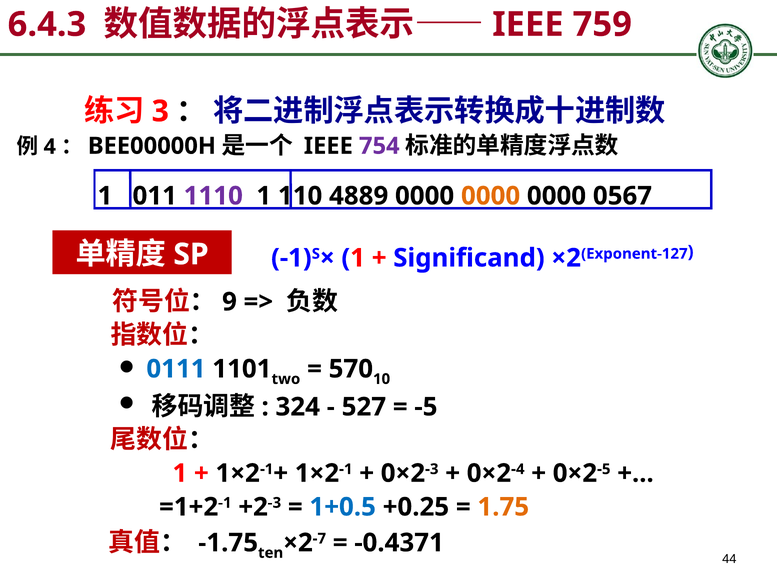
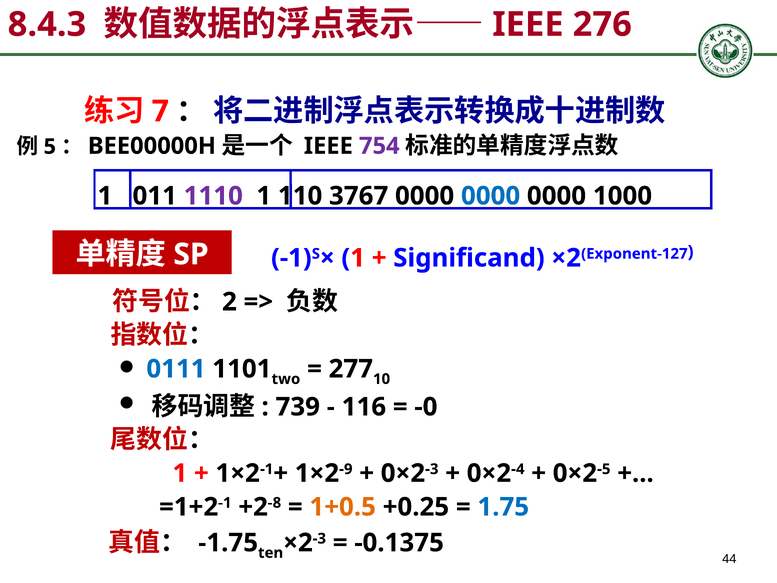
6.4.3: 6.4.3 -> 8.4.3
759: 759 -> 276
3: 3 -> 7
4: 4 -> 5
4889: 4889 -> 3767
0000 at (491, 196) colour: orange -> blue
0567: 0567 -> 1000
9: 9 -> 2
570: 570 -> 277
324: 324 -> 739
527: 527 -> 116
-5 at (426, 407): -5 -> -0
-1 at (346, 469): -1 -> -9
-3 at (274, 503): -3 -> -8
1+0.5 colour: blue -> orange
1.75 colour: orange -> blue
-7 at (319, 538): -7 -> -3
-0.4371: -0.4371 -> -0.1375
